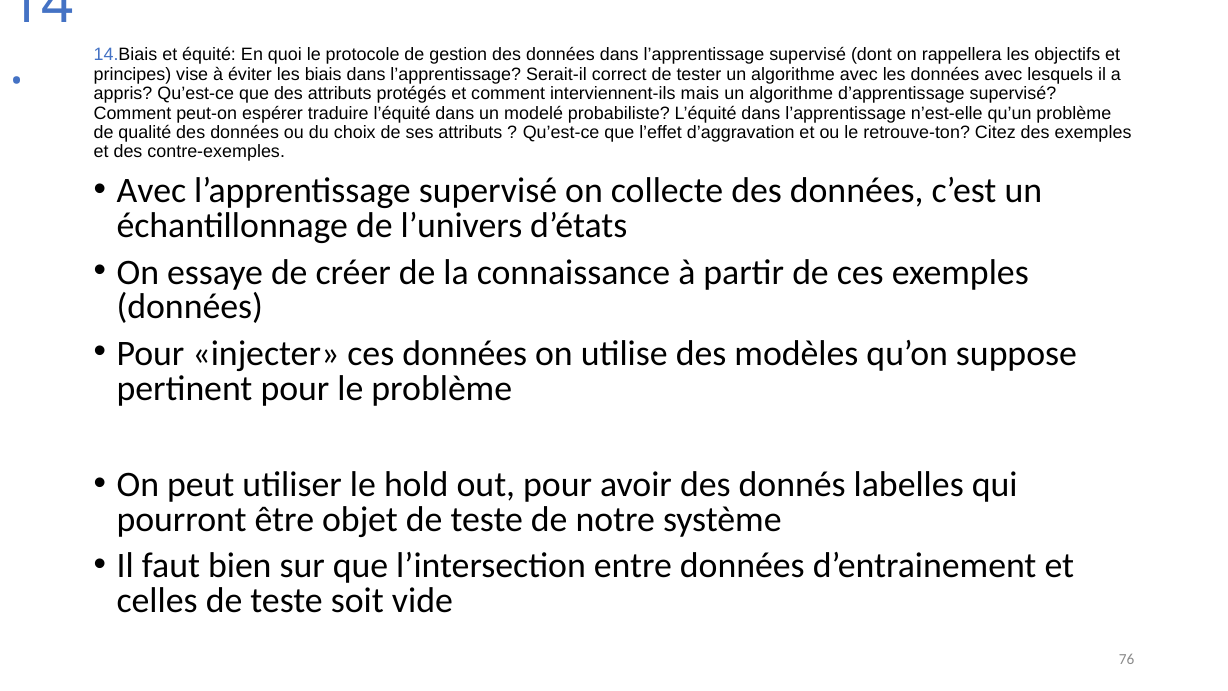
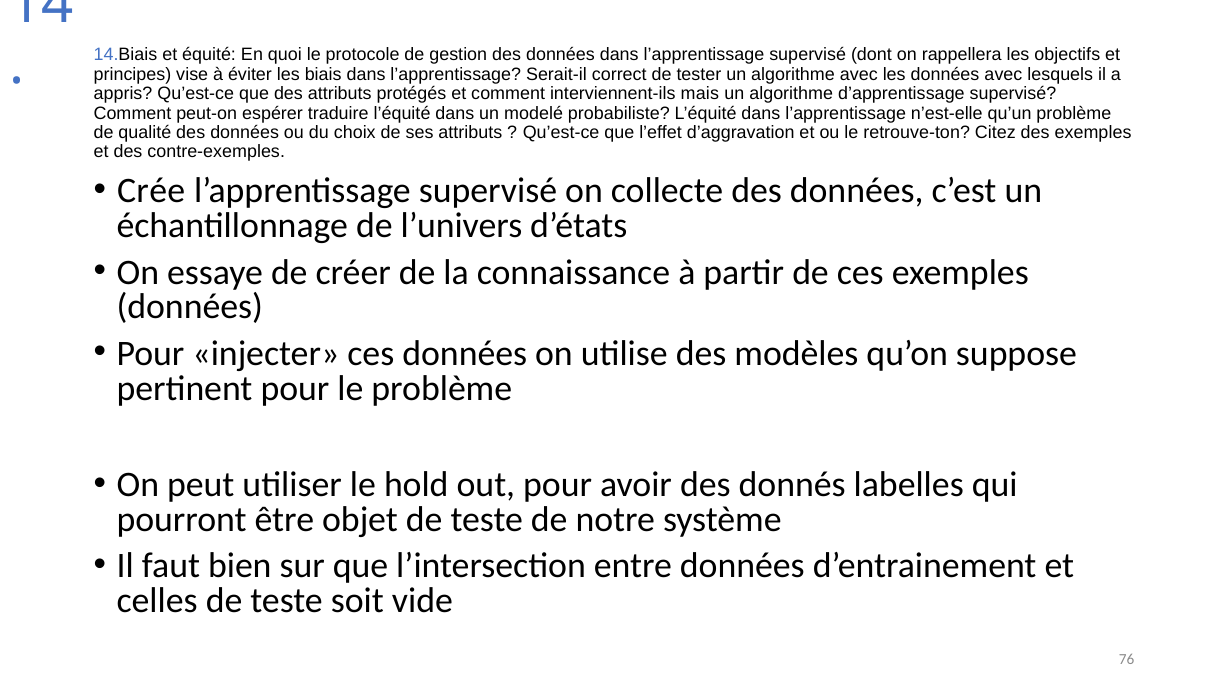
Avec at (151, 191): Avec -> Crée
